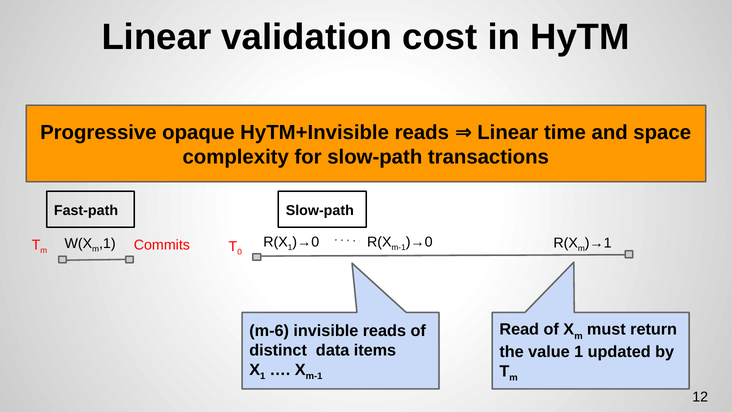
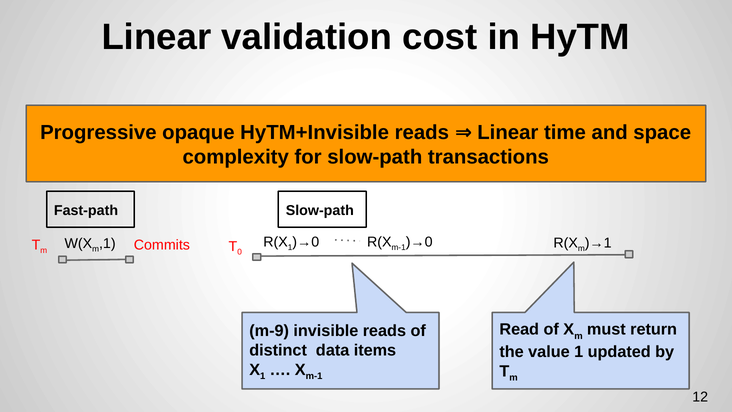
m-6: m-6 -> m-9
